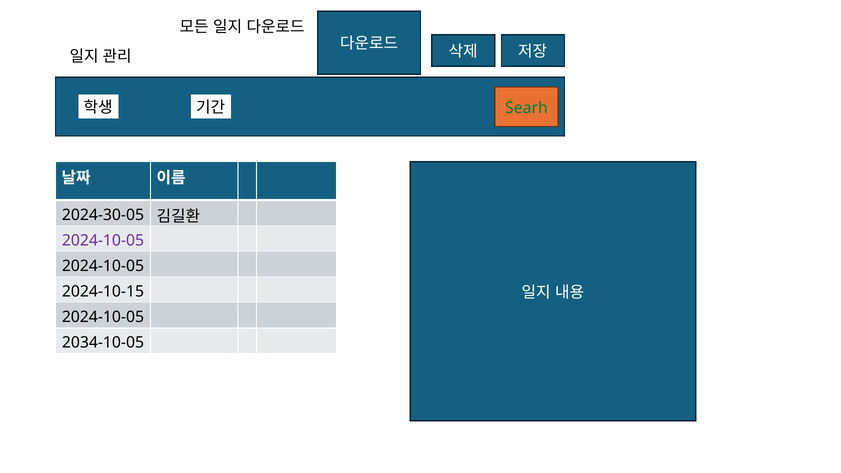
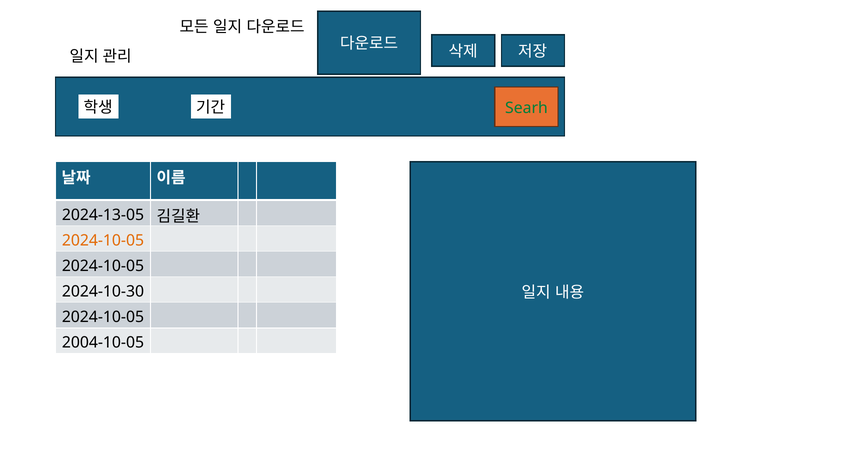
2024-30-05: 2024-30-05 -> 2024-13-05
2024-10-05 at (103, 240) colour: purple -> orange
2024-10-15: 2024-10-15 -> 2024-10-30
2034-10-05: 2034-10-05 -> 2004-10-05
